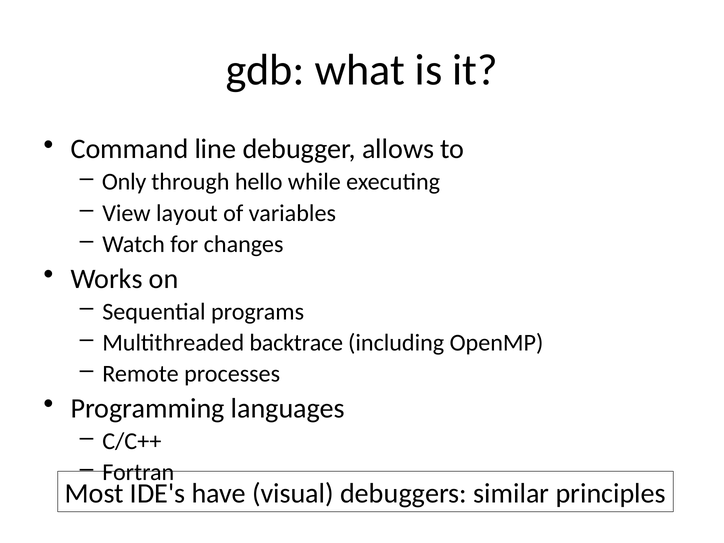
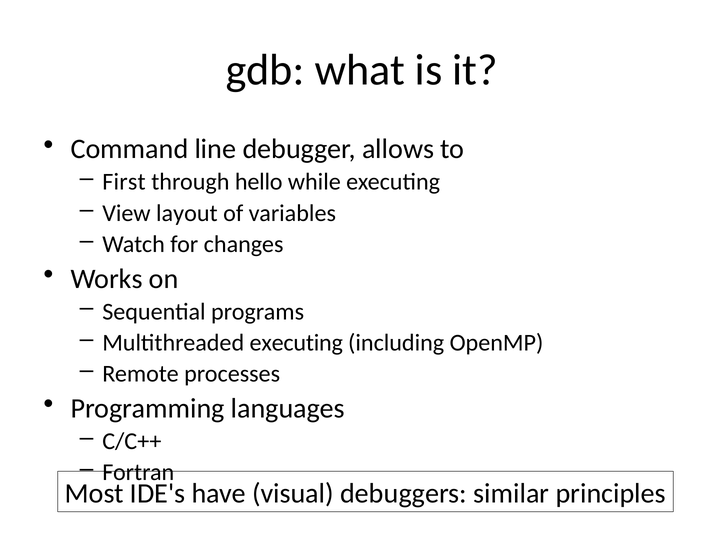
Only: Only -> First
Multithreaded backtrace: backtrace -> executing
